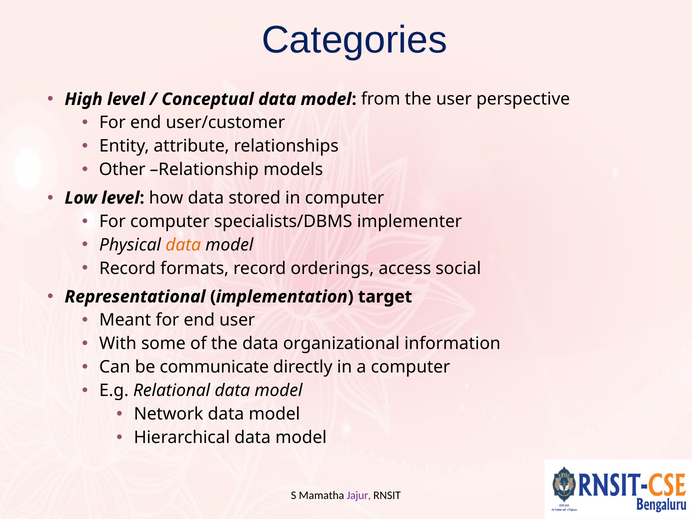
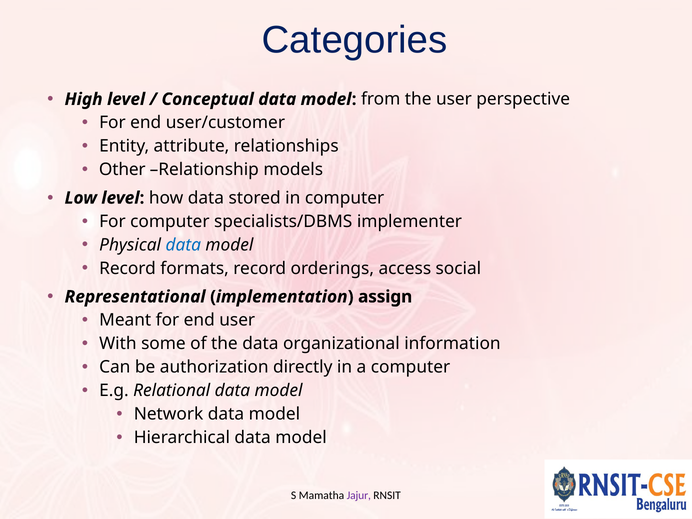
data at (183, 245) colour: orange -> blue
target: target -> assign
communicate: communicate -> authorization
